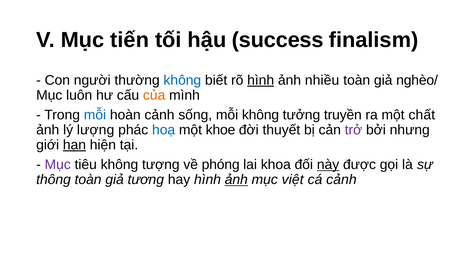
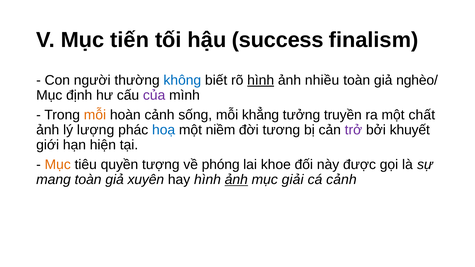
luôn: luôn -> định
của colour: orange -> purple
mỗi at (95, 115) colour: blue -> orange
mỗi không: không -> khẳng
khoe: khoe -> niềm
thuyết: thuyết -> tương
nhưng: nhưng -> khuyết
hạn underline: present -> none
Mục at (58, 165) colour: purple -> orange
tiêu không: không -> quyền
khoa: khoa -> khoe
này underline: present -> none
thông: thông -> mang
tương: tương -> xuyên
việt: việt -> giải
